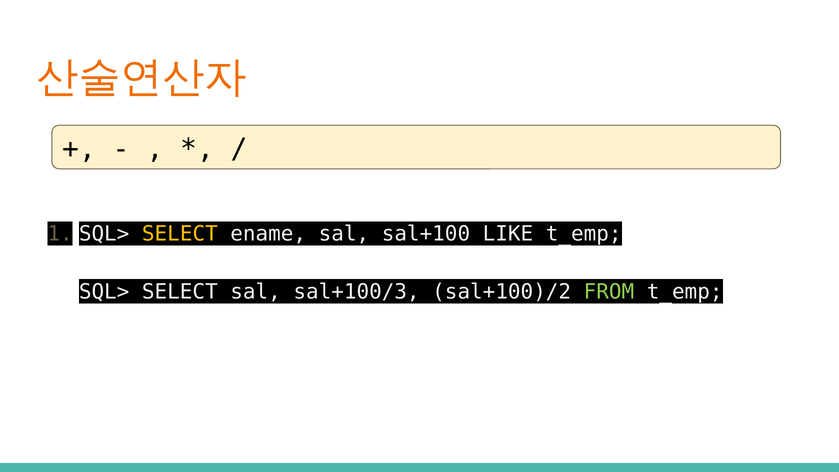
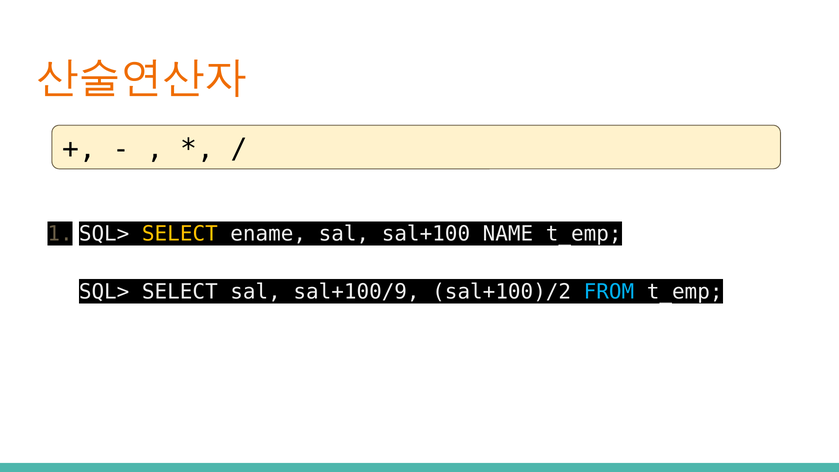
LIKE: LIKE -> NAME
sal+100/3: sal+100/3 -> sal+100/9
FROM colour: light green -> light blue
